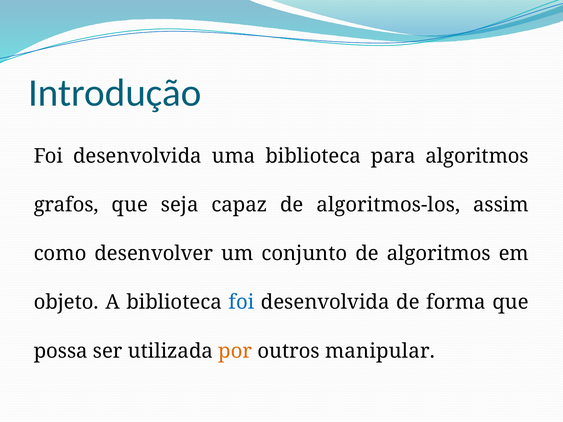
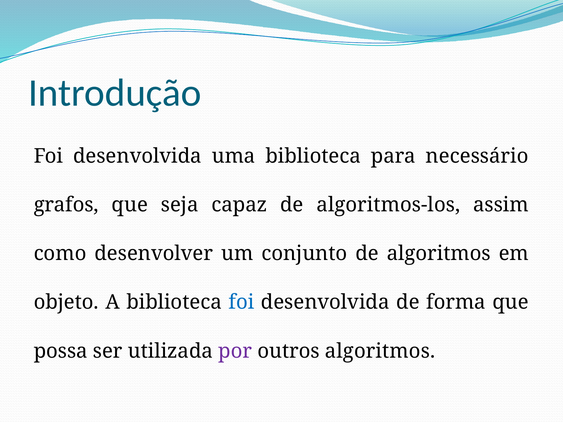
para algoritmos: algoritmos -> necessário
por colour: orange -> purple
outros manipular: manipular -> algoritmos
